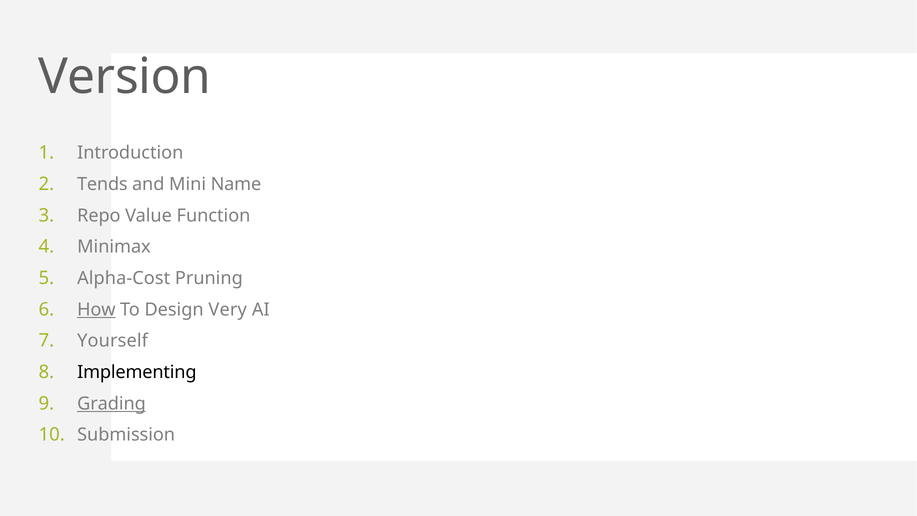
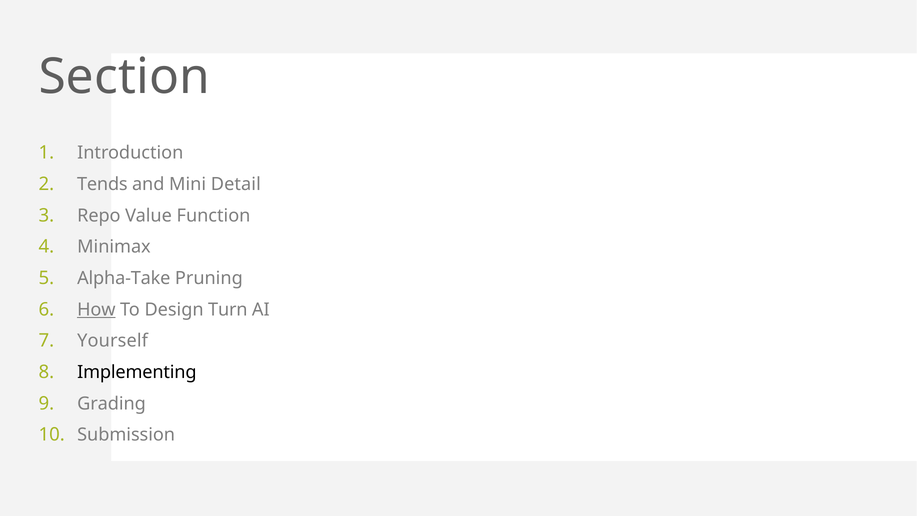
Version: Version -> Section
Name: Name -> Detail
Alpha-Cost: Alpha-Cost -> Alpha-Take
Very: Very -> Turn
Grading underline: present -> none
